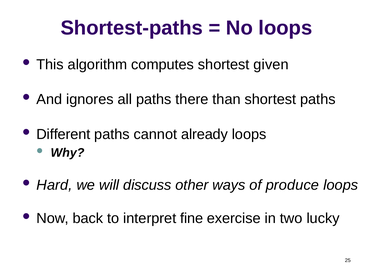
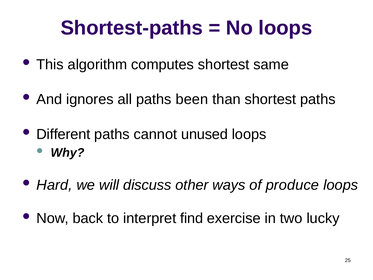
given: given -> same
there: there -> been
already: already -> unused
fine: fine -> find
